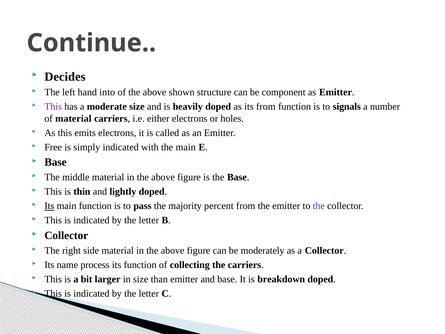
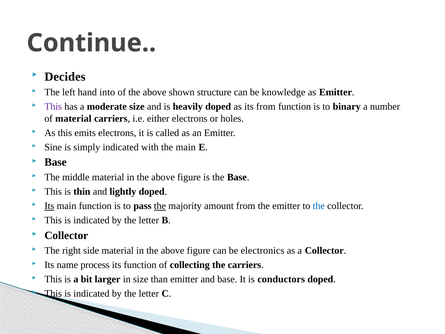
component: component -> knowledge
signals: signals -> binary
Free: Free -> Sine
the at (160, 206) underline: none -> present
percent: percent -> amount
the at (319, 206) colour: purple -> blue
moderately: moderately -> electronics
breakdown: breakdown -> conductors
